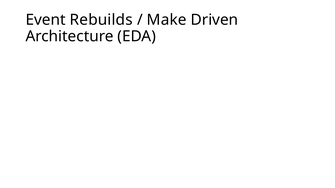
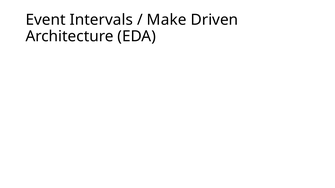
Rebuilds: Rebuilds -> Intervals
